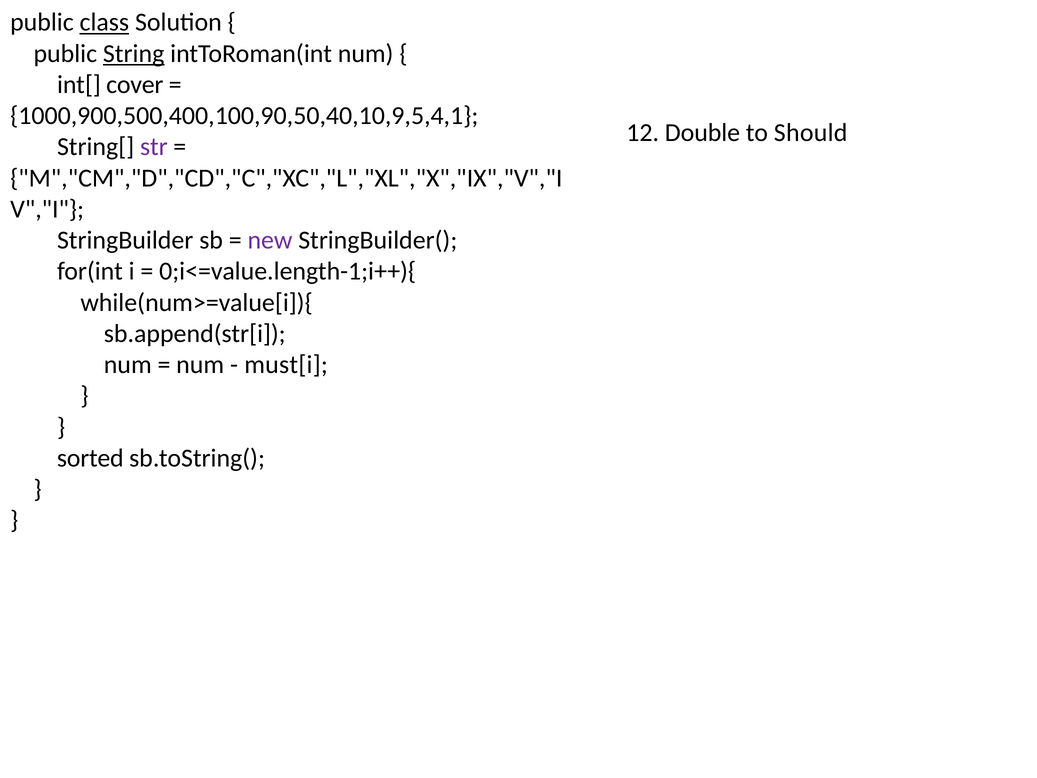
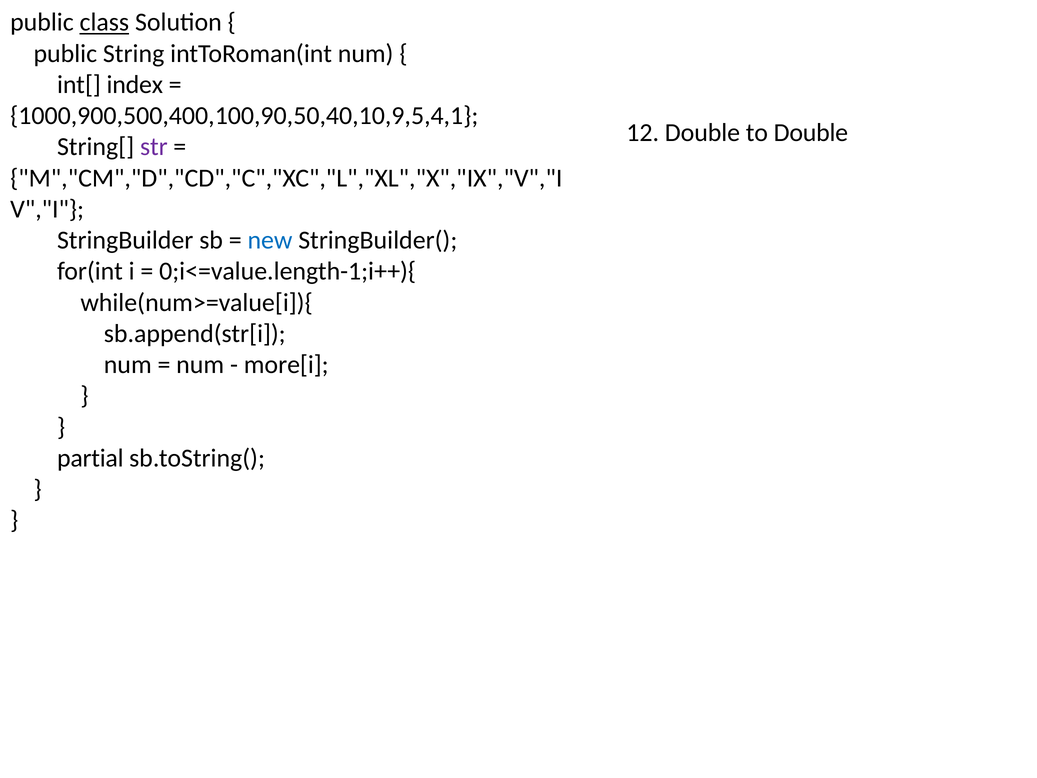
String underline: present -> none
cover: cover -> index
to Should: Should -> Double
new colour: purple -> blue
must[i: must[i -> more[i
sorted: sorted -> partial
